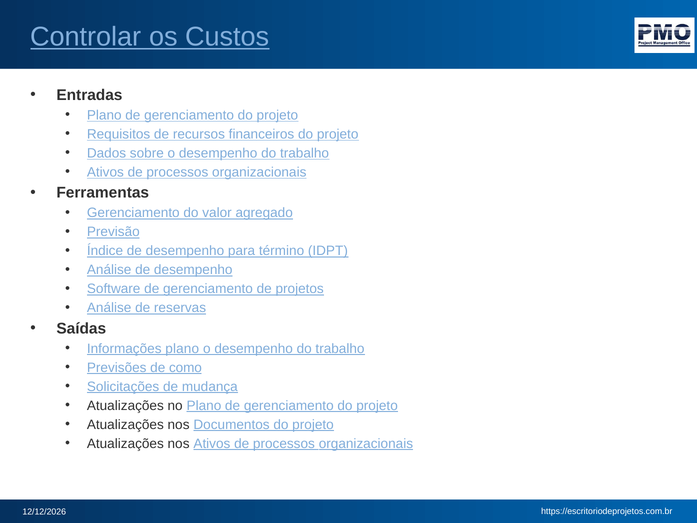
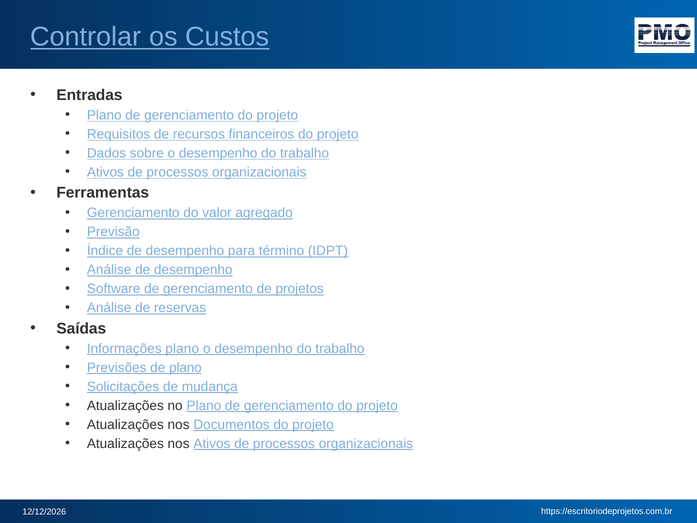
de como: como -> plano
